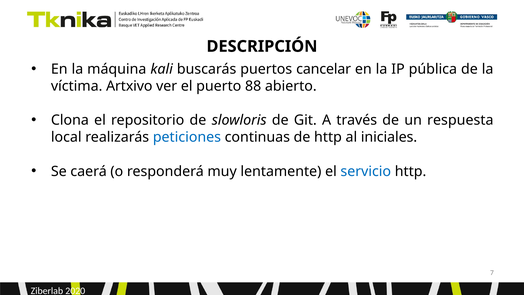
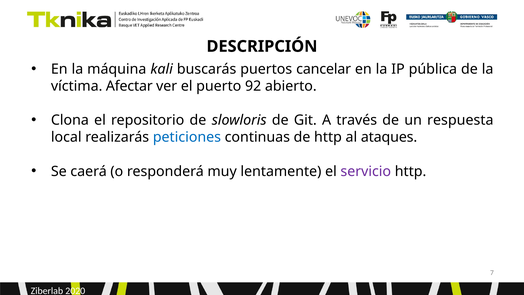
Artxivo: Artxivo -> Afectar
88: 88 -> 92
iniciales: iniciales -> ataques
servicio colour: blue -> purple
